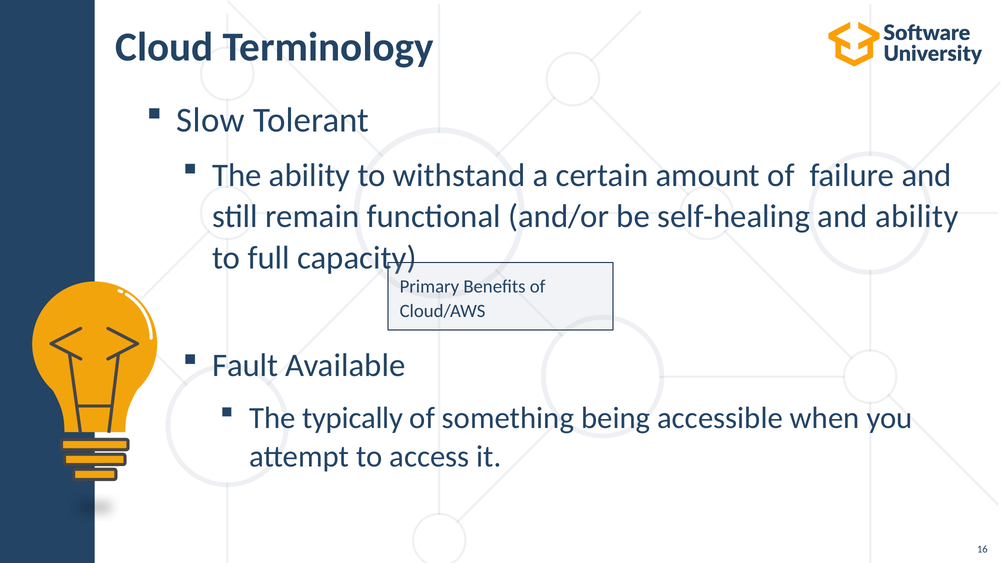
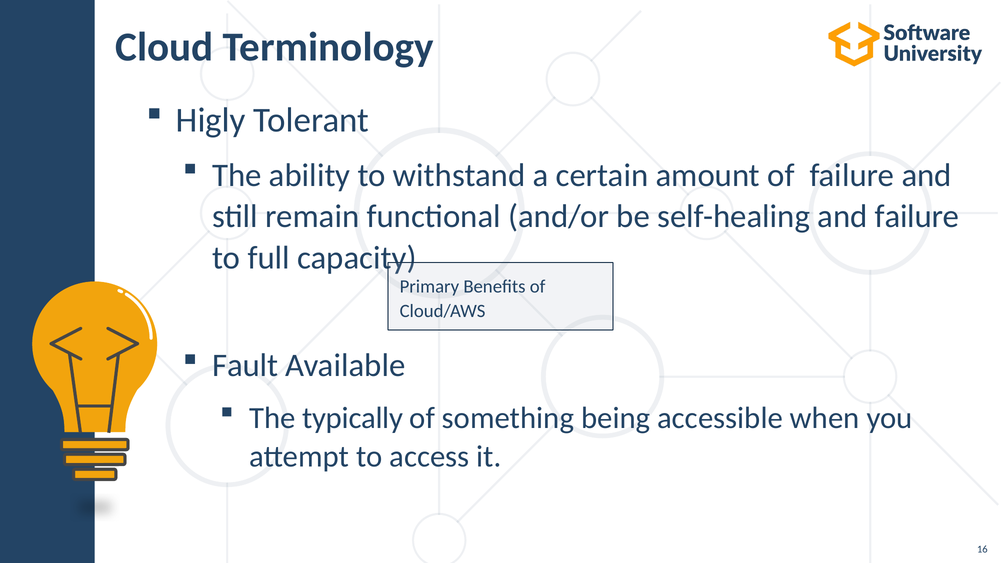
Slow: Slow -> Higly
and ability: ability -> failure
